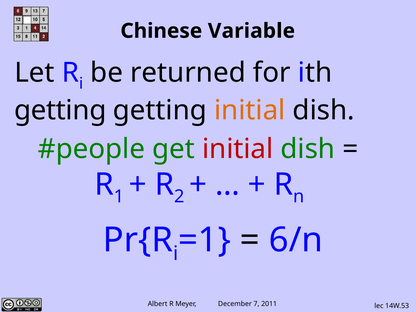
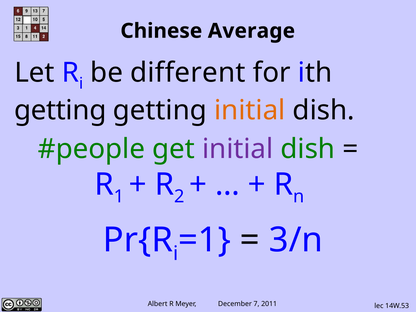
Variable: Variable -> Average
returned: returned -> different
initial at (238, 149) colour: red -> purple
6/n: 6/n -> 3/n
